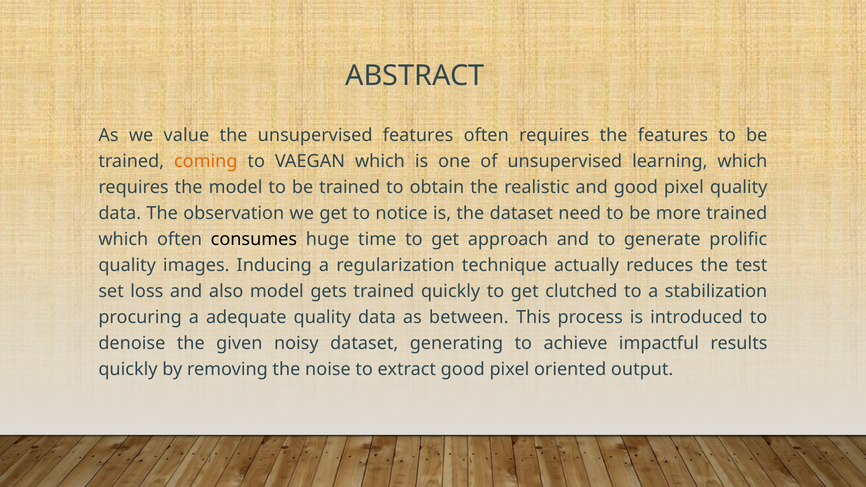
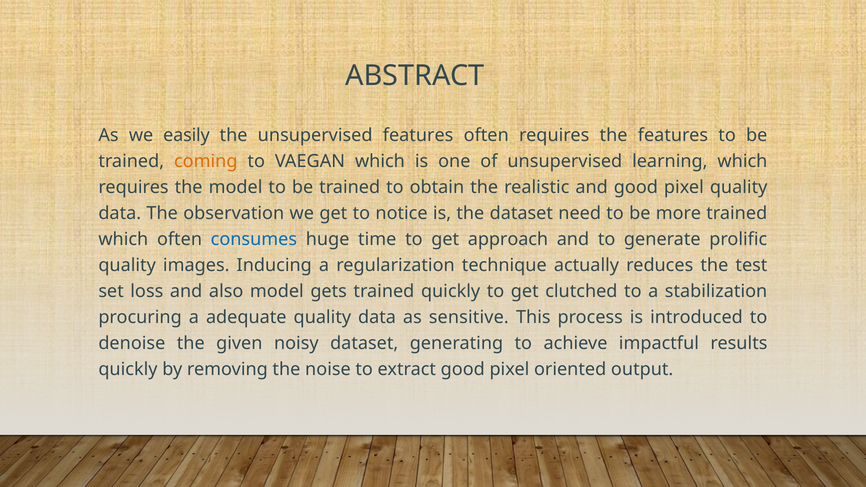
value: value -> easily
consumes colour: black -> blue
between: between -> sensitive
